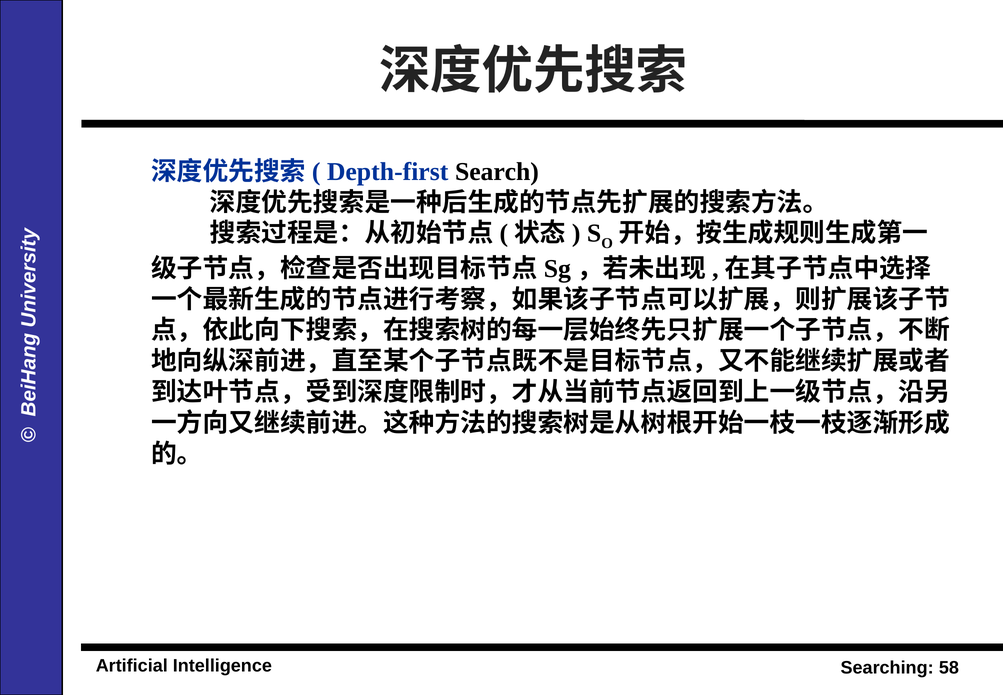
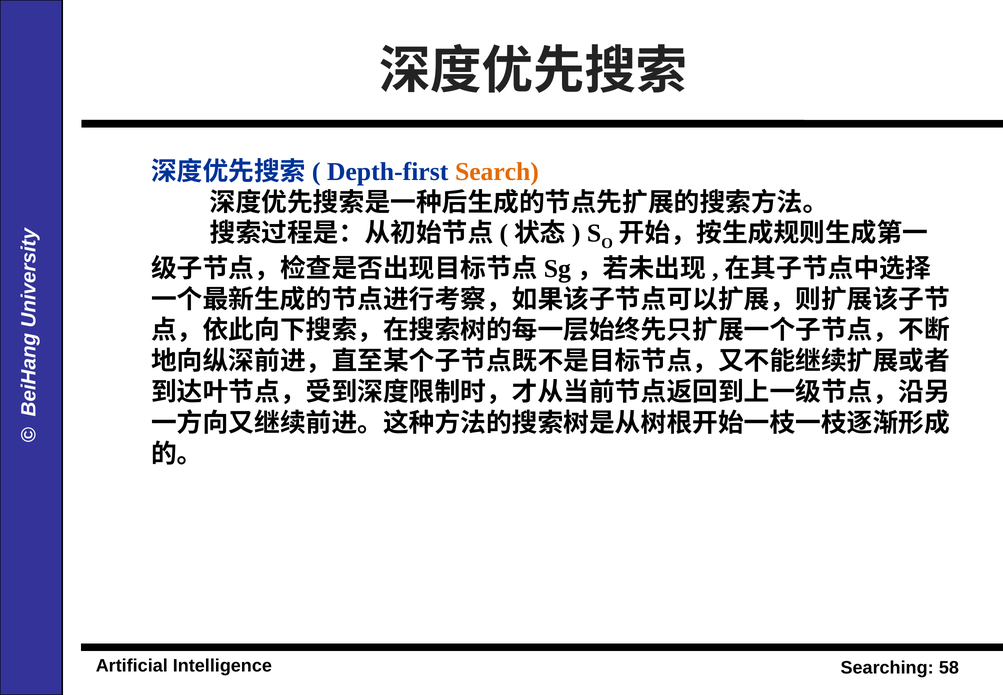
Search colour: black -> orange
